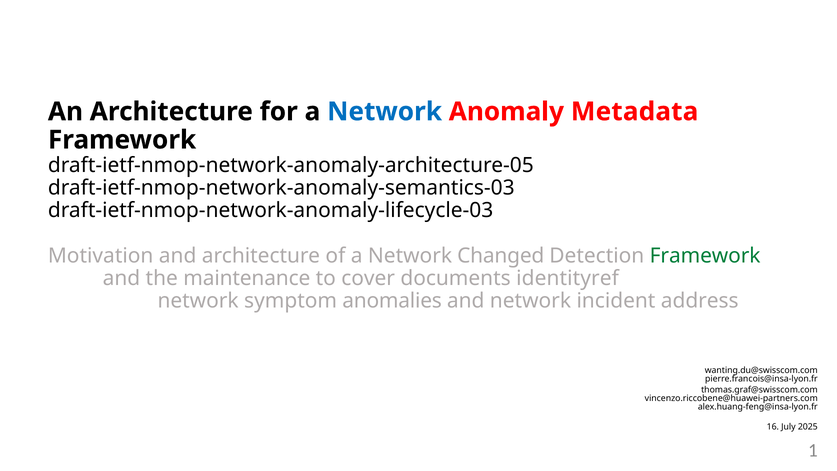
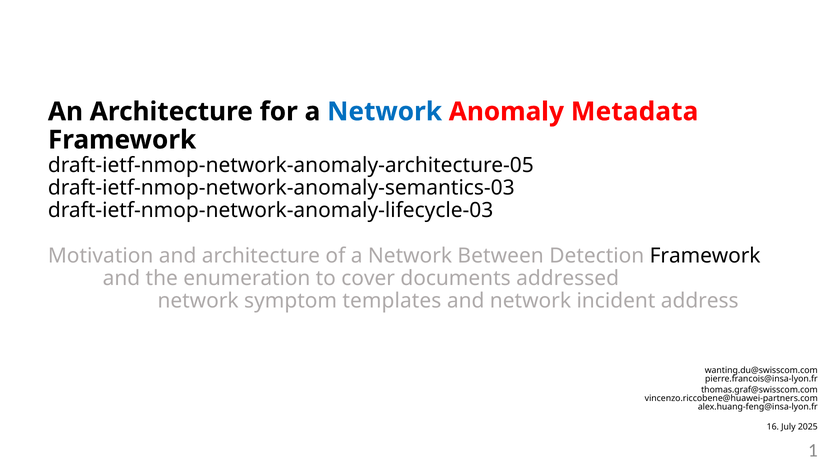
Changed: Changed -> Between
Framework at (705, 256) colour: green -> black
maintenance: maintenance -> enumeration
identityref: identityref -> addressed
anomalies: anomalies -> templates
